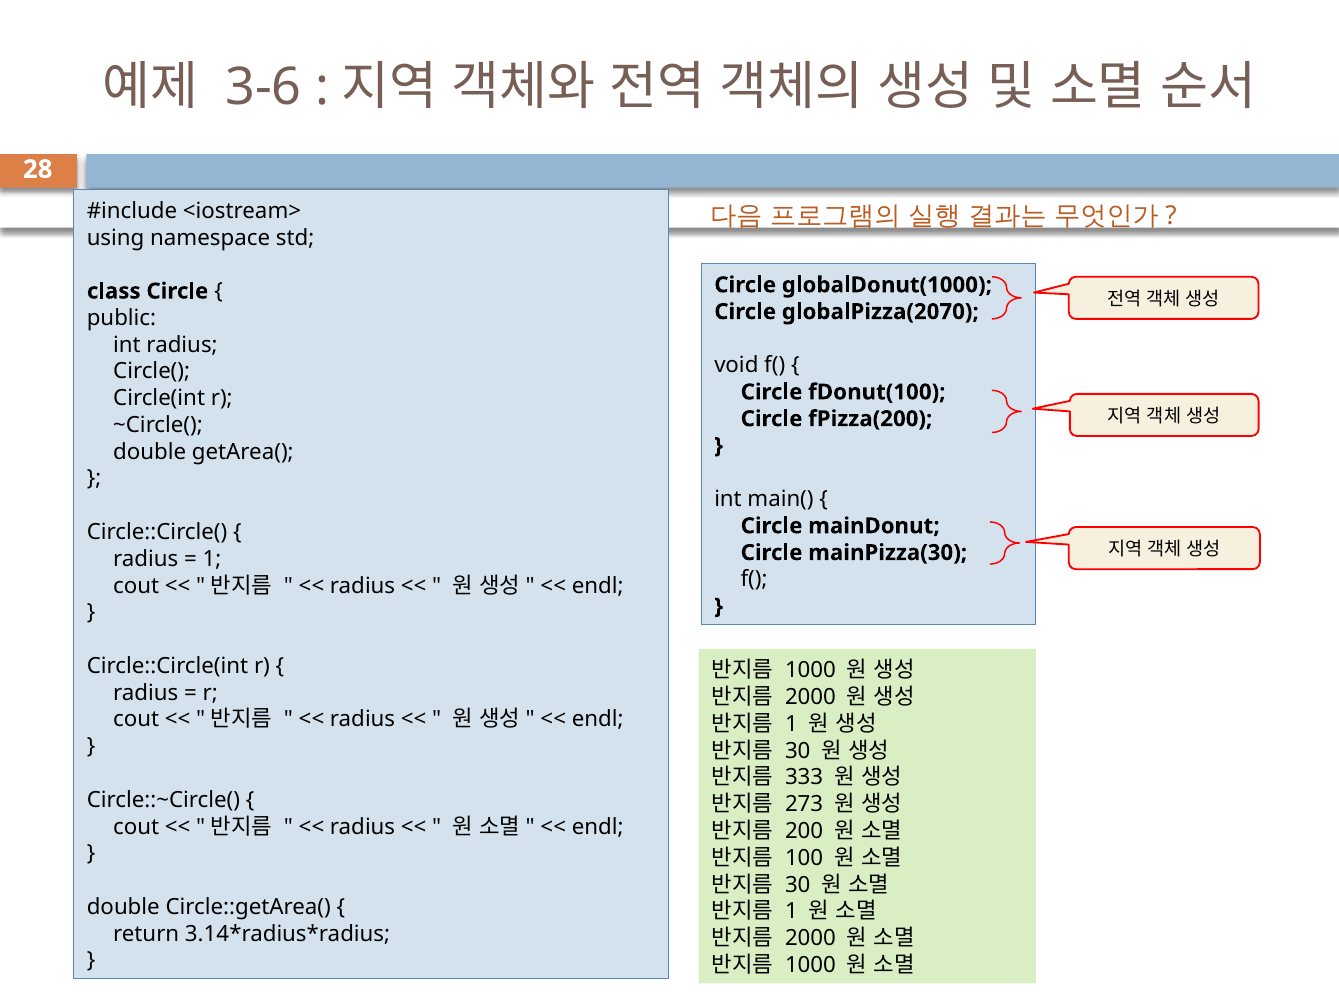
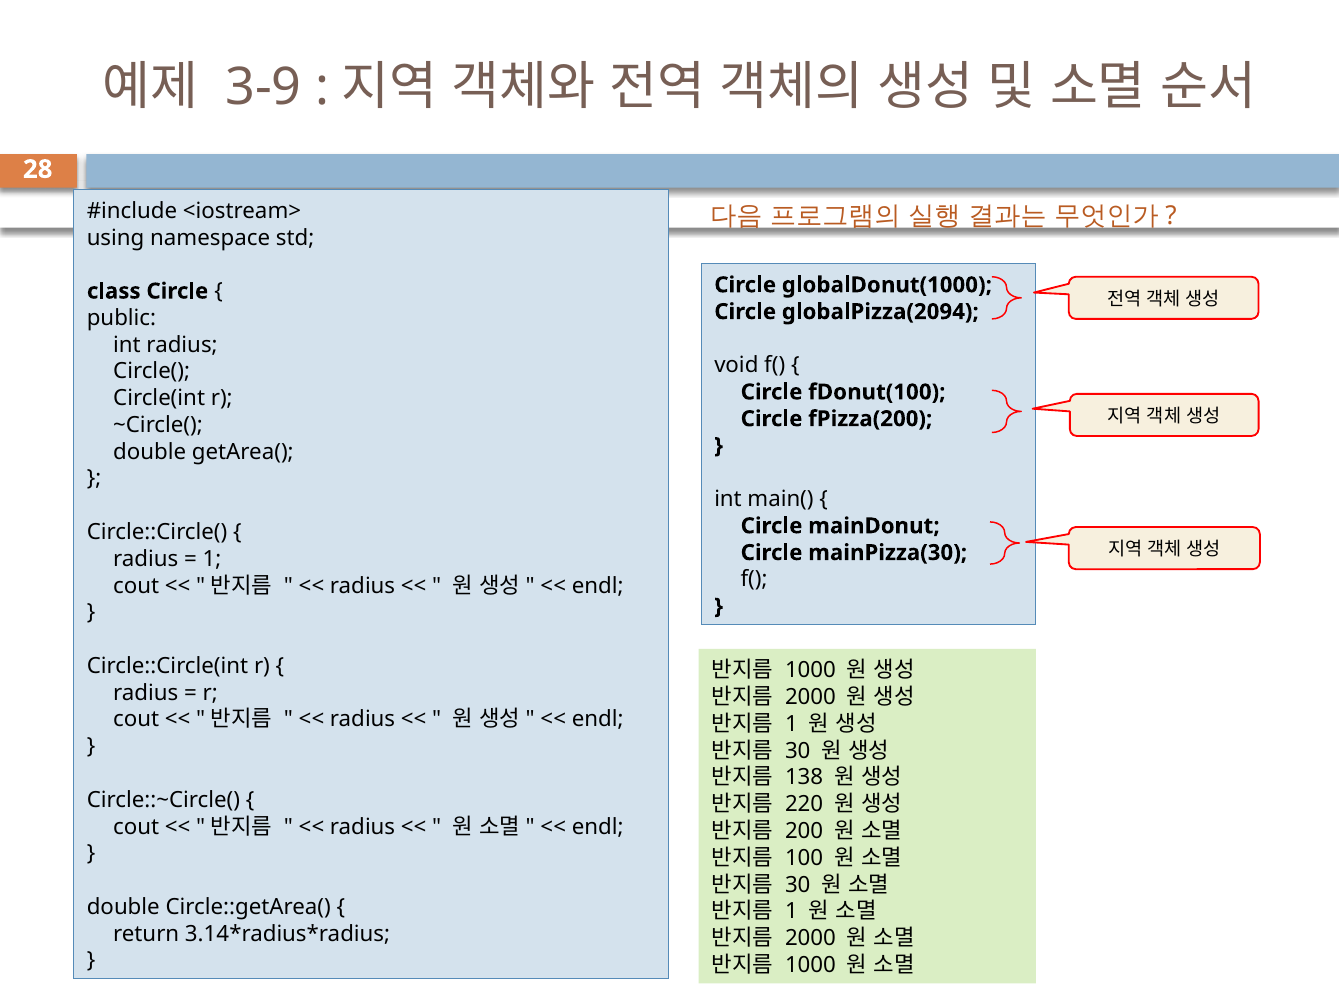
3-6: 3-6 -> 3-9
globalPizza(2070: globalPizza(2070 -> globalPizza(2094
333: 333 -> 138
273: 273 -> 220
